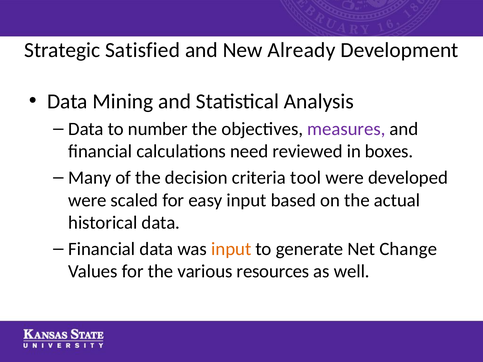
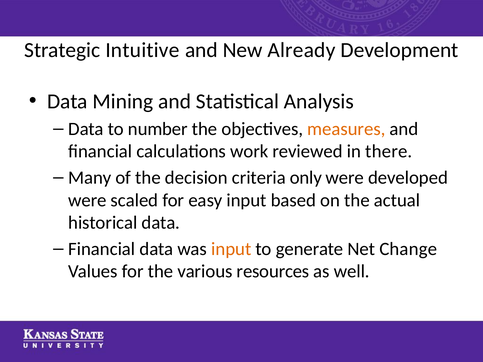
Satisfied: Satisfied -> Intuitive
measures colour: purple -> orange
need: need -> work
boxes: boxes -> there
tool: tool -> only
